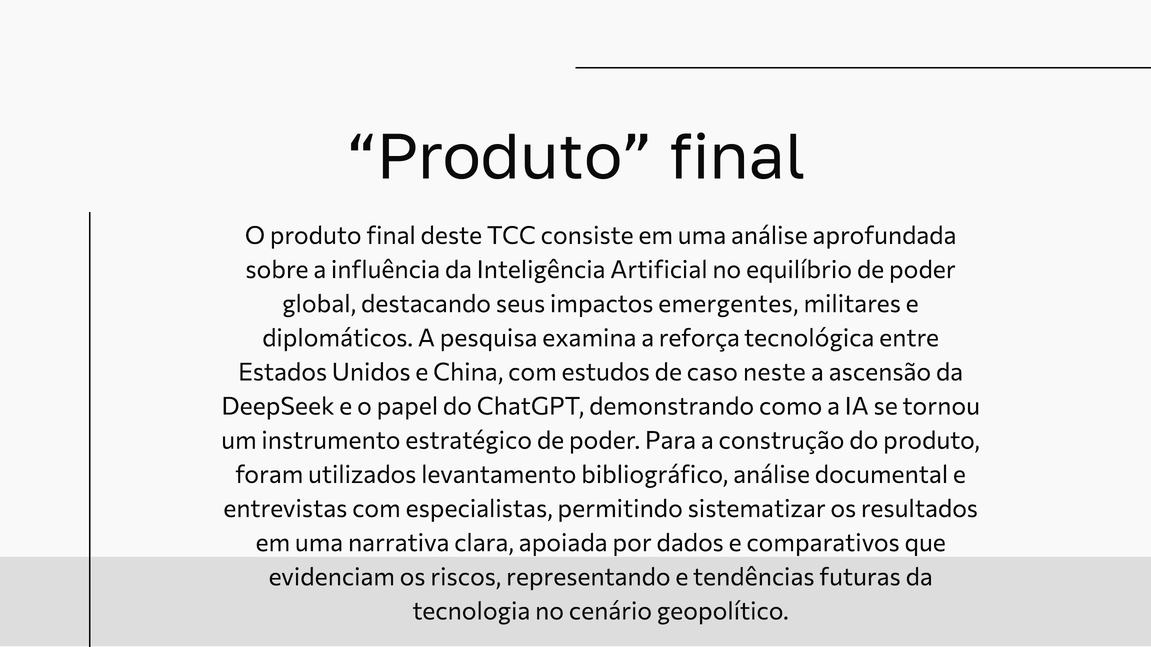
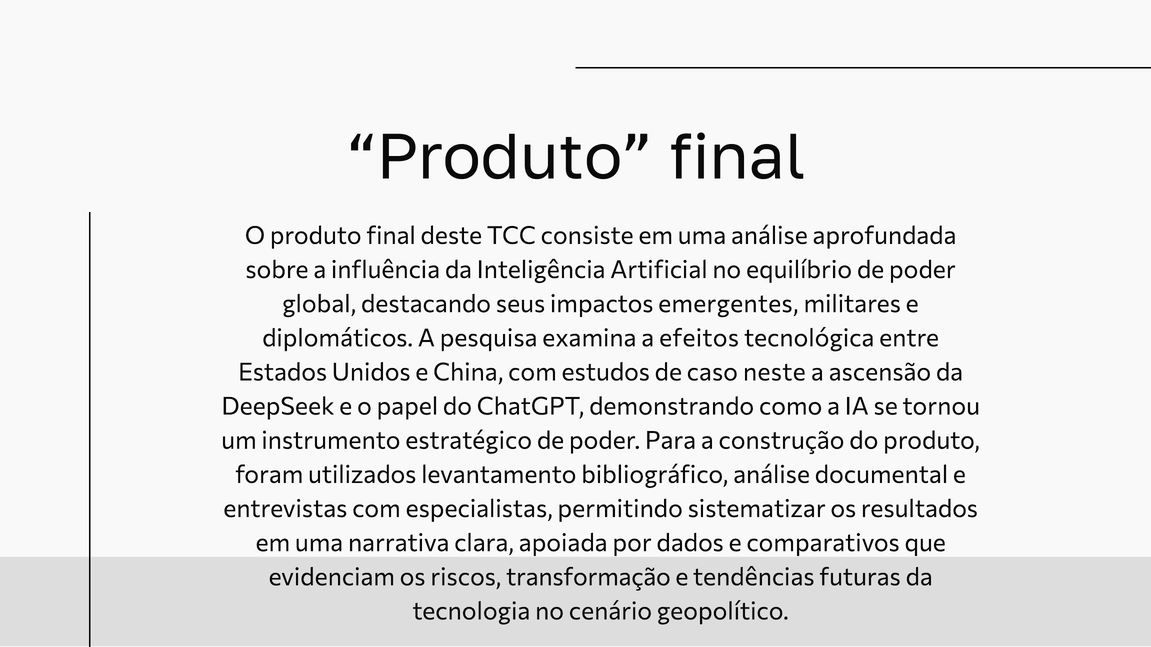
reforça: reforça -> efeitos
representando: representando -> transformação
